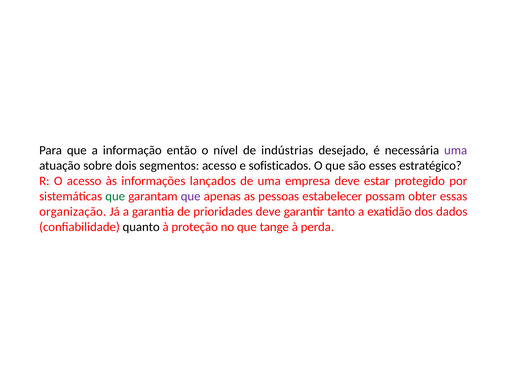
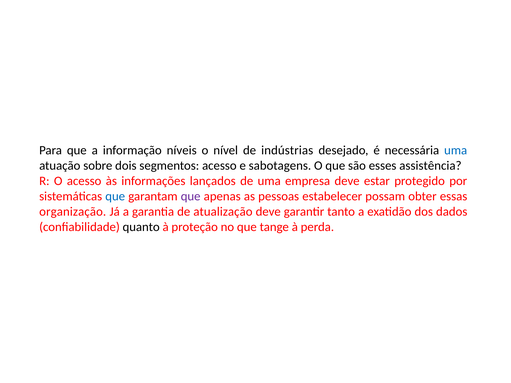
então: então -> níveis
uma at (456, 150) colour: purple -> blue
sofisticados: sofisticados -> sabotagens
estratégico: estratégico -> assistência
que at (115, 196) colour: green -> blue
prioridades: prioridades -> atualização
